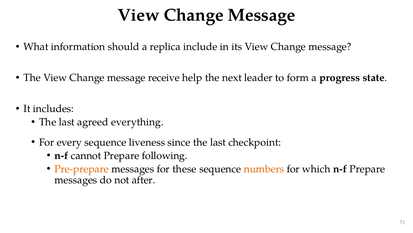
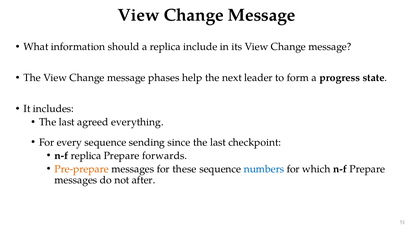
receive: receive -> phases
liveness: liveness -> sending
n-f cannot: cannot -> replica
following: following -> forwards
numbers colour: orange -> blue
